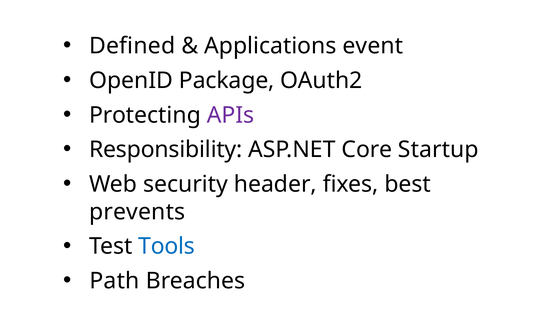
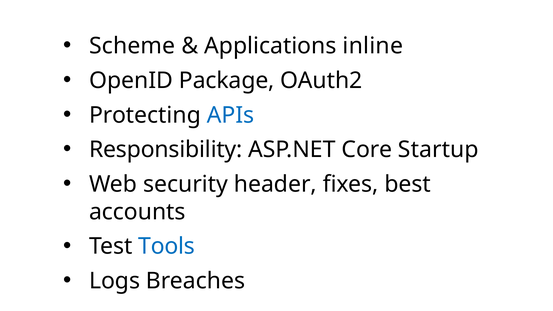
Defined: Defined -> Scheme
event: event -> inline
APIs colour: purple -> blue
prevents: prevents -> accounts
Path: Path -> Logs
